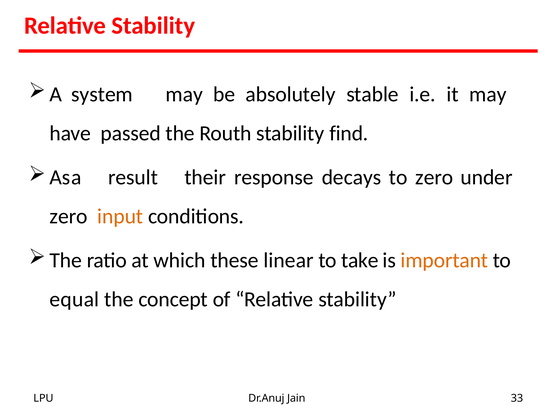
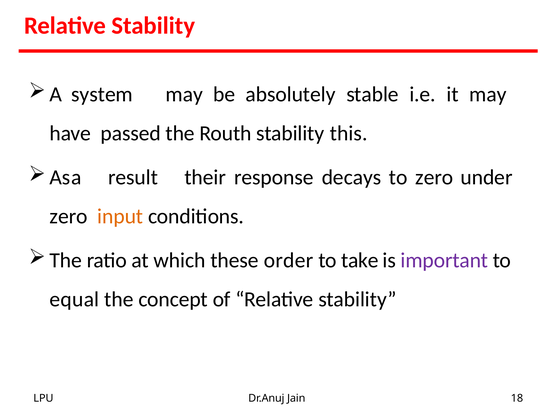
find: find -> this
linear: linear -> order
important colour: orange -> purple
33: 33 -> 18
